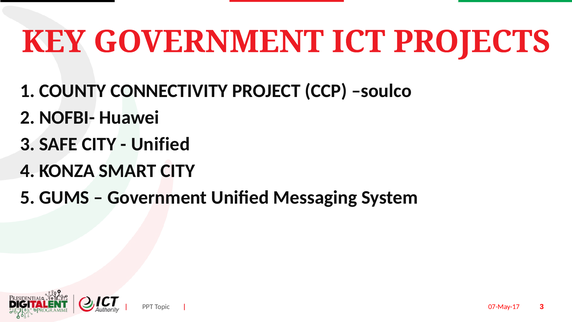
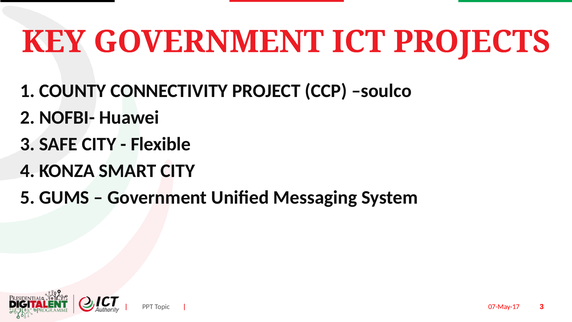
Unified at (161, 144): Unified -> Flexible
